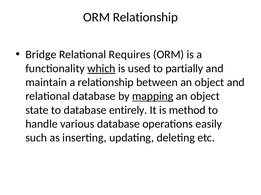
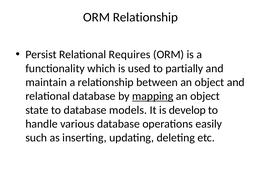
Bridge: Bridge -> Persist
which underline: present -> none
entirely: entirely -> models
method: method -> develop
